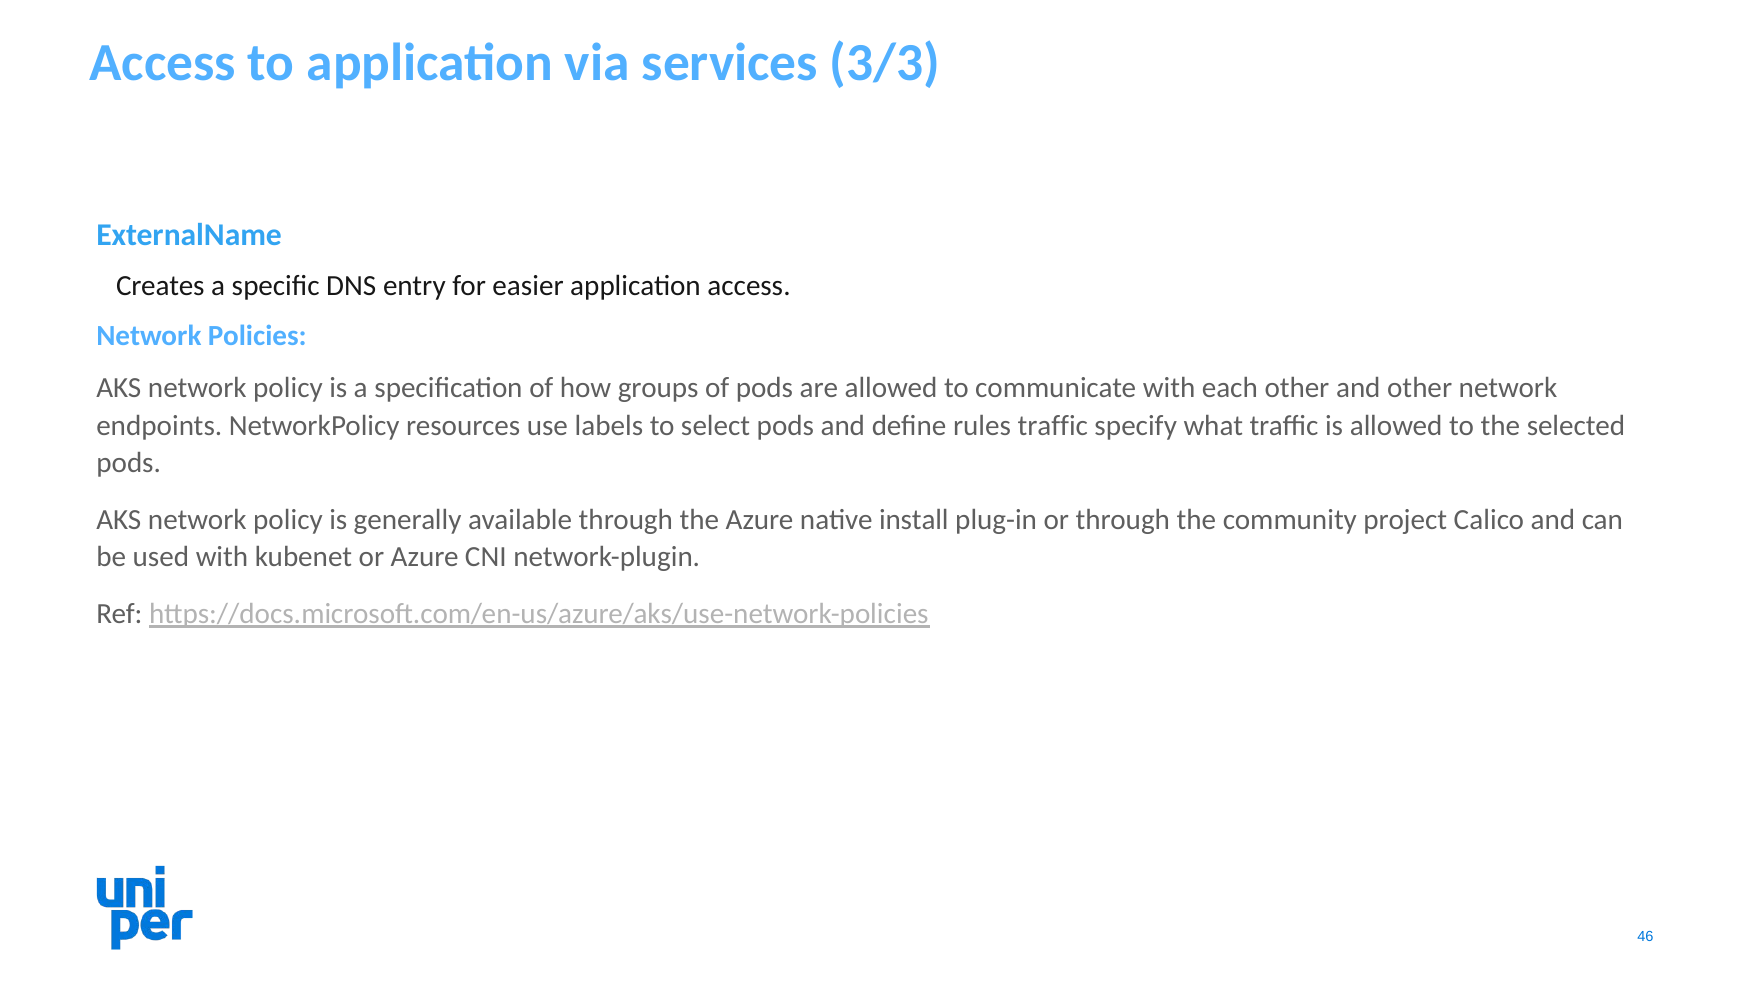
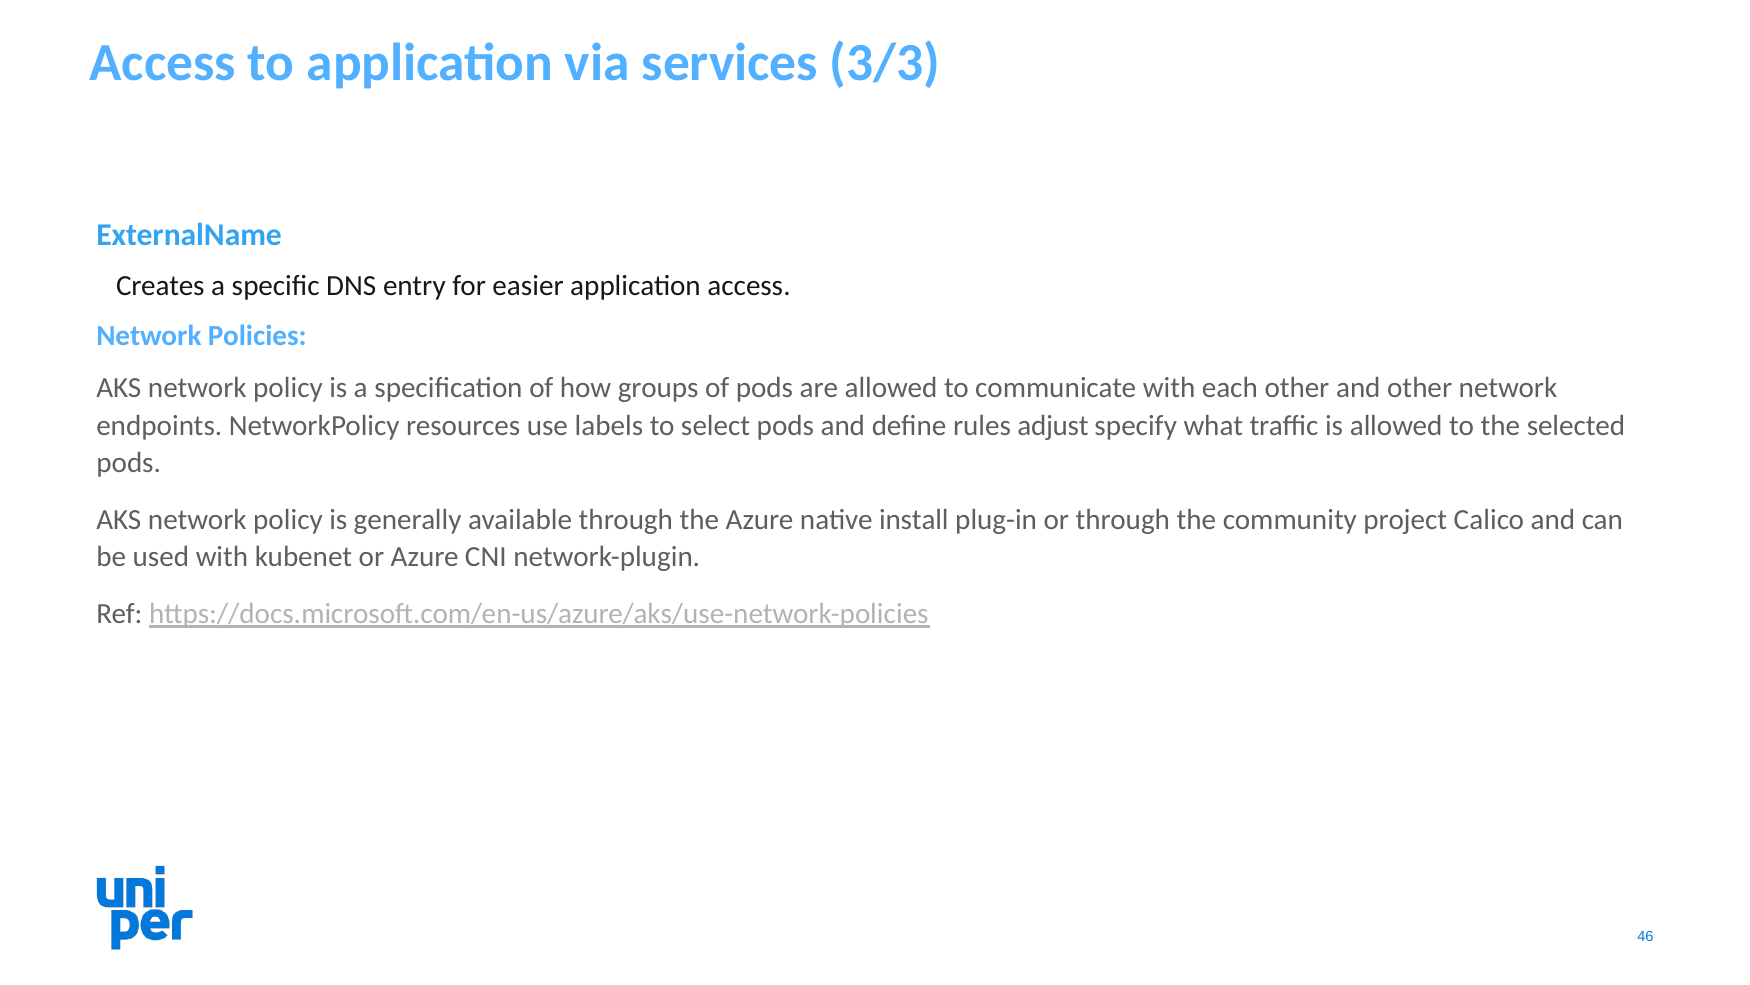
rules traffic: traffic -> adjust
